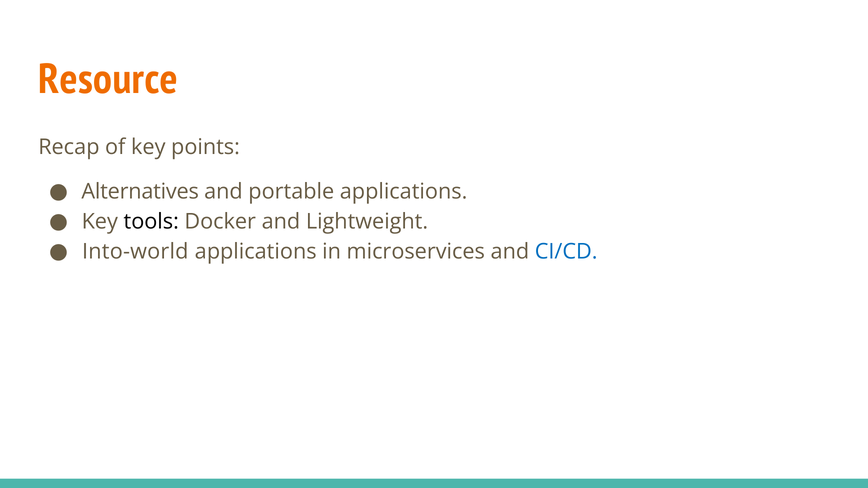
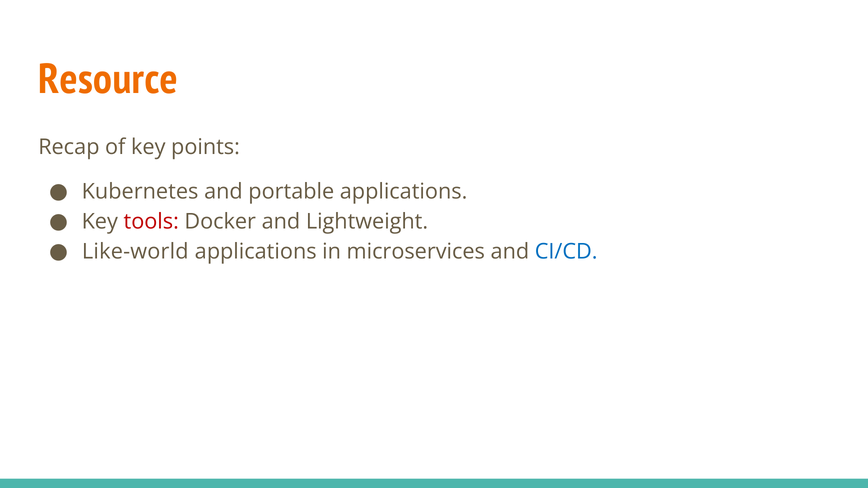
Alternatives: Alternatives -> Kubernetes
tools colour: black -> red
Into-world: Into-world -> Like-world
